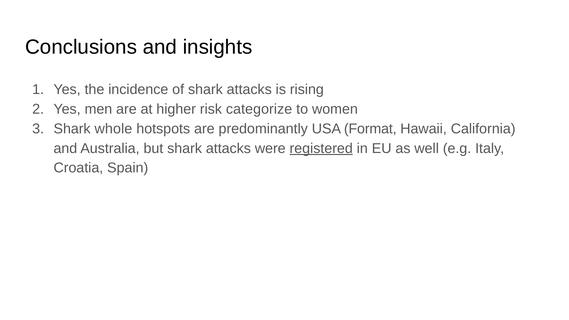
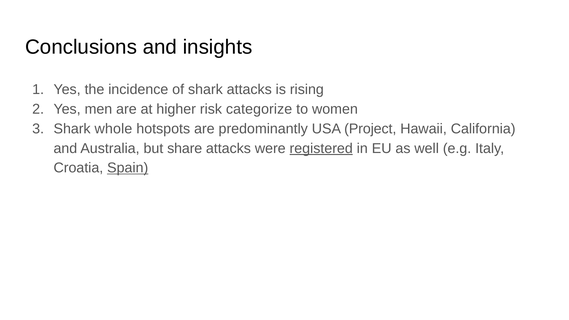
Format: Format -> Project
but shark: shark -> share
Spain underline: none -> present
